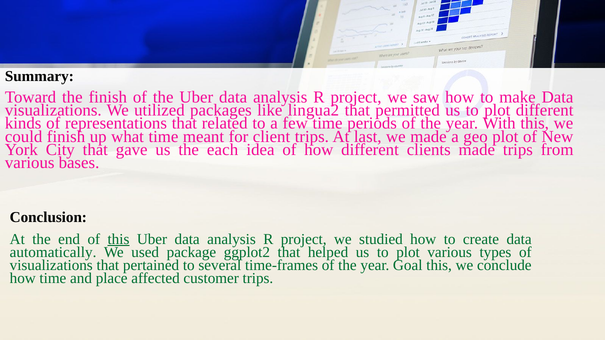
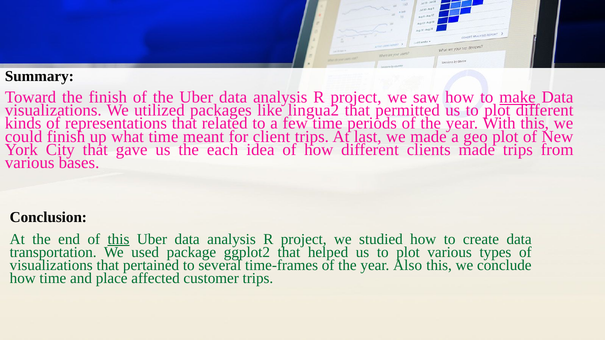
make underline: none -> present
automatically: automatically -> transportation
Goal: Goal -> Also
